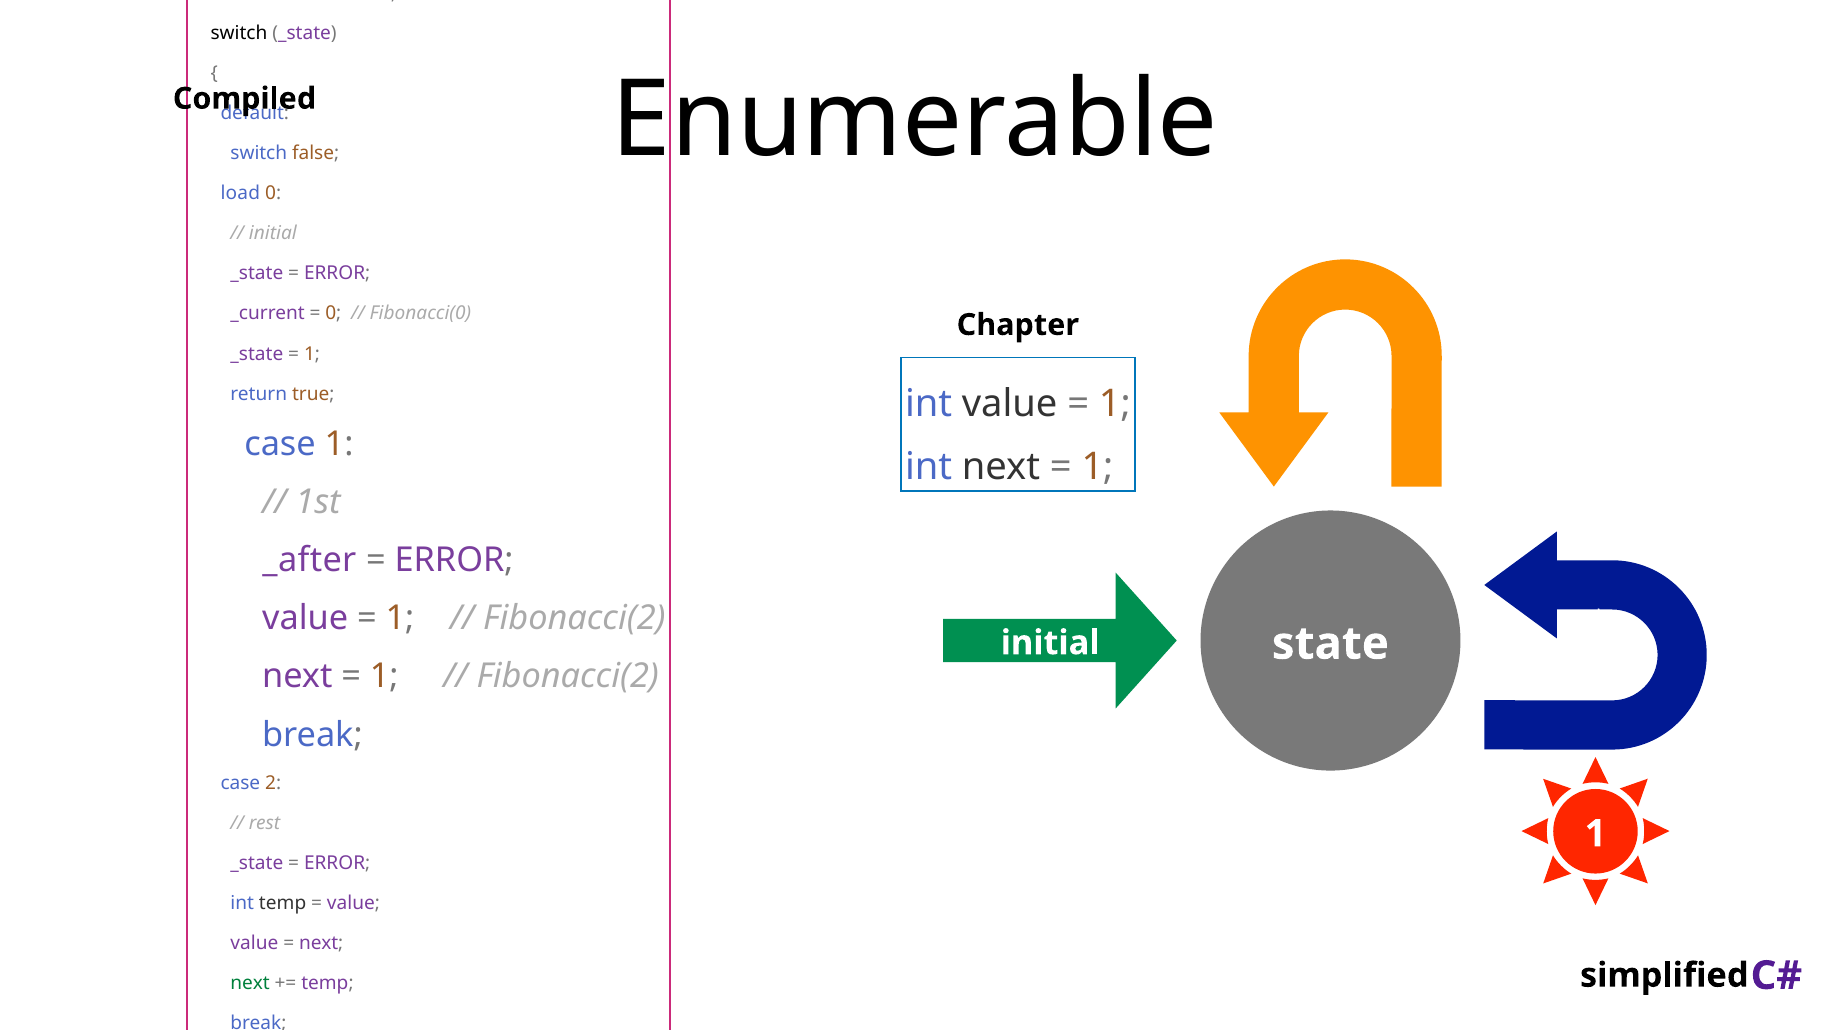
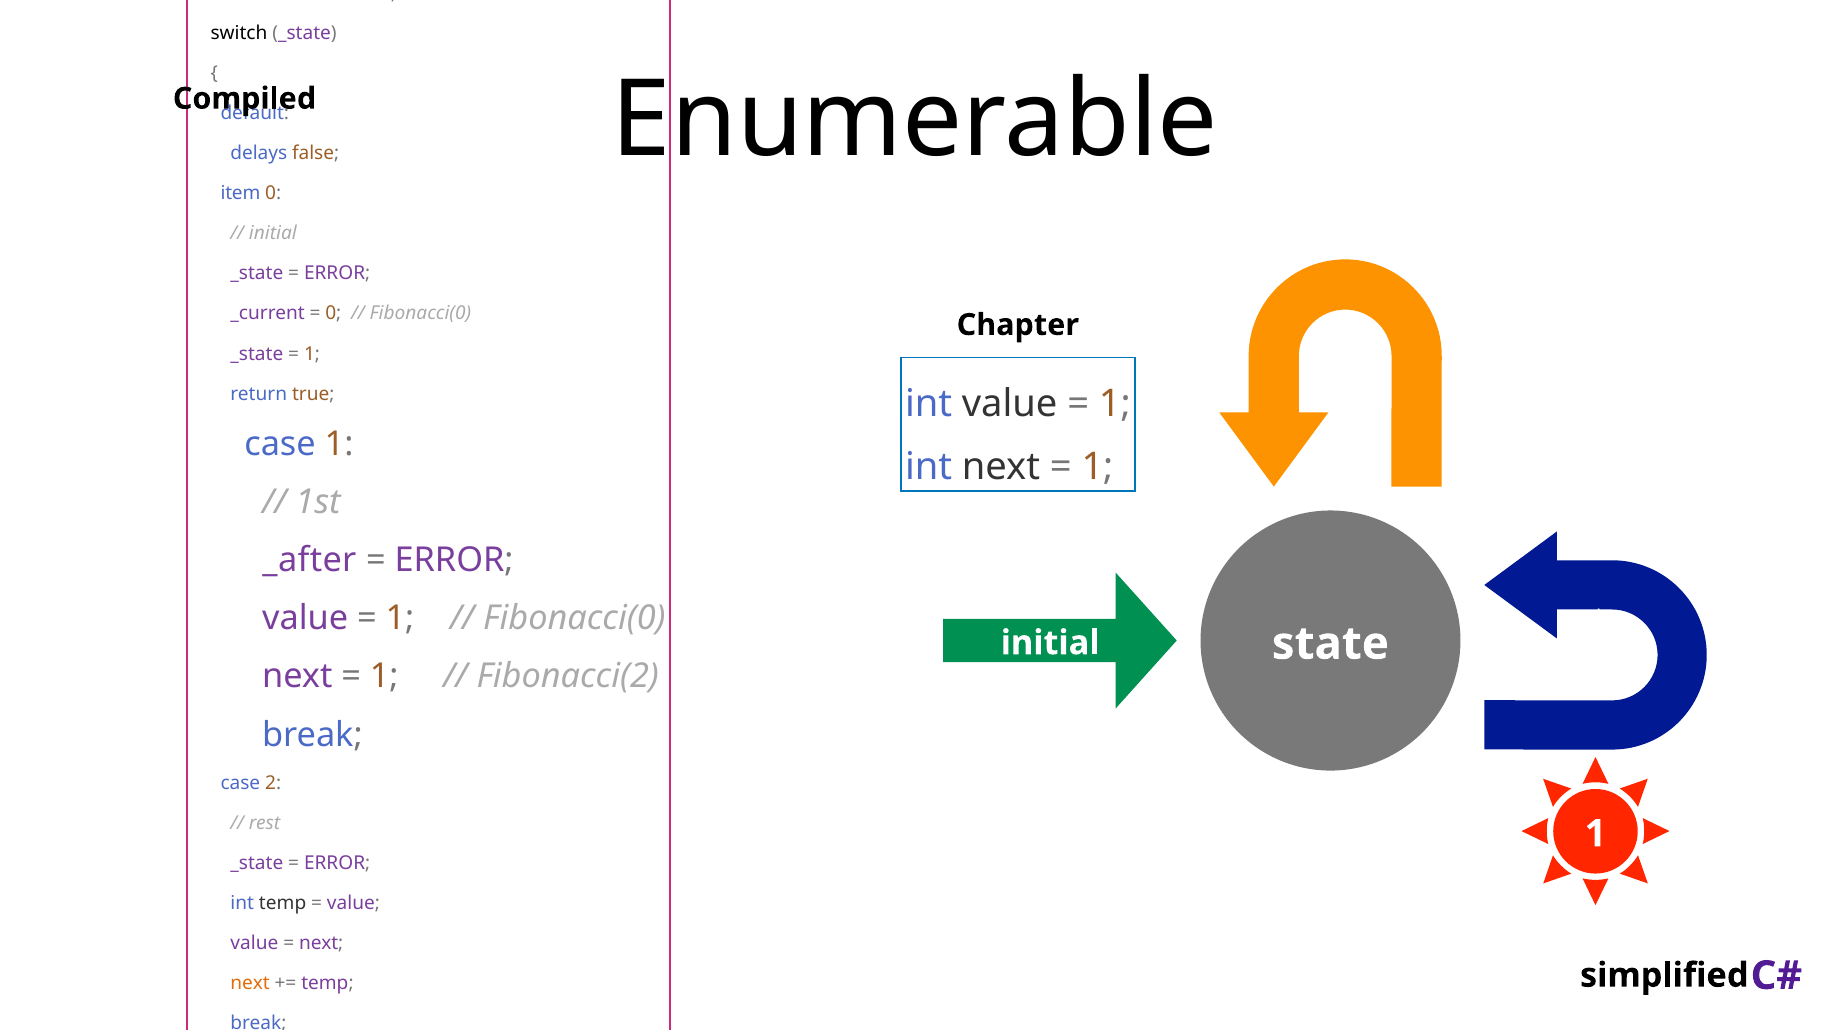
switch at (259, 153): switch -> delays
load: load -> item
Fibonacci(2 at (574, 618): Fibonacci(2 -> Fibonacci(0
next at (250, 983) colour: green -> orange
